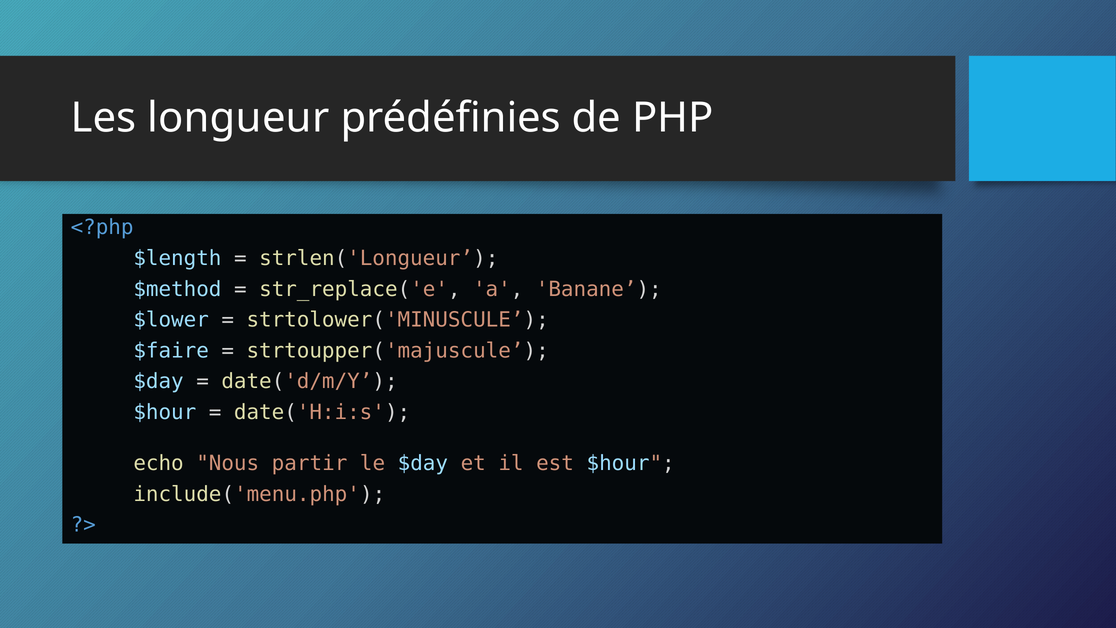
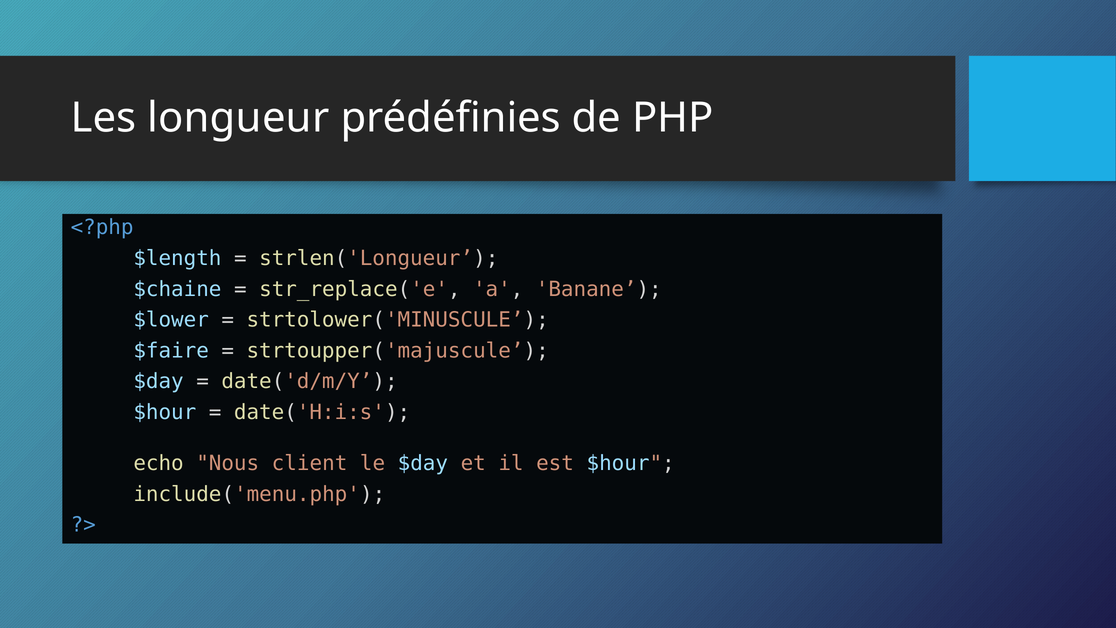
$method: $method -> $chaine
partir: partir -> client
